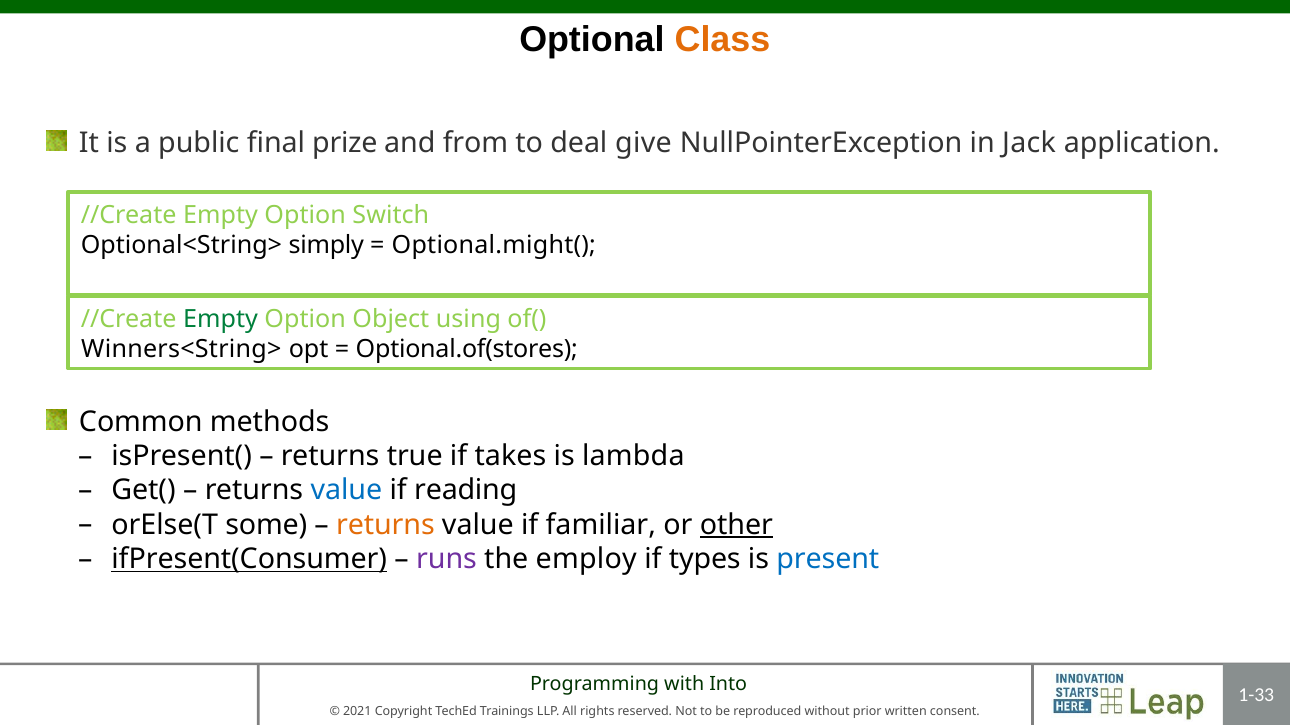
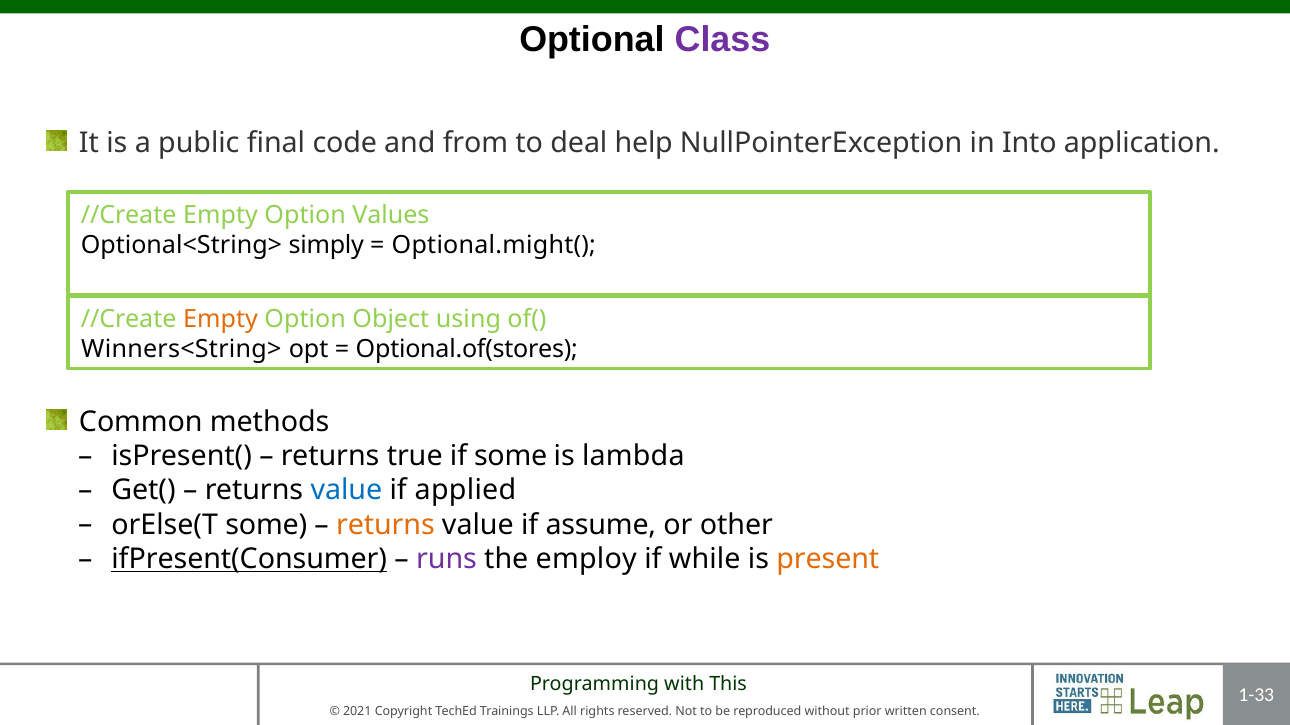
Class colour: orange -> purple
prize: prize -> code
give: give -> help
Jack: Jack -> Into
Switch: Switch -> Values
Empty at (221, 319) colour: green -> orange
if takes: takes -> some
reading: reading -> applied
familiar: familiar -> assume
other underline: present -> none
types: types -> while
present colour: blue -> orange
Into: Into -> This
